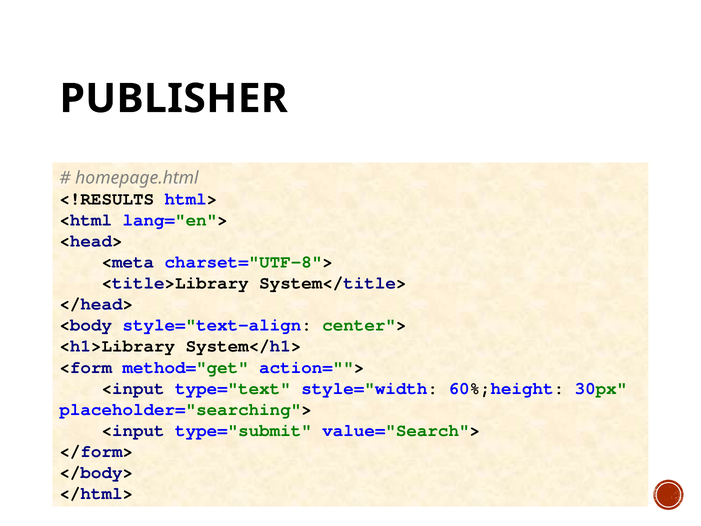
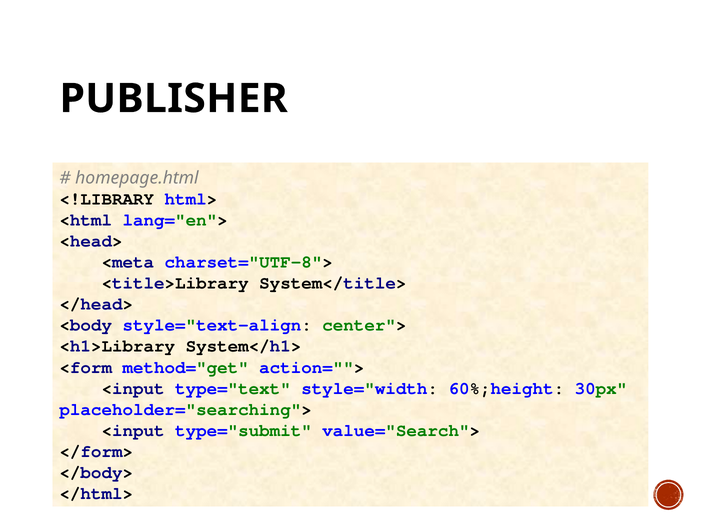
<!RESULTS: <!RESULTS -> <!LIBRARY
